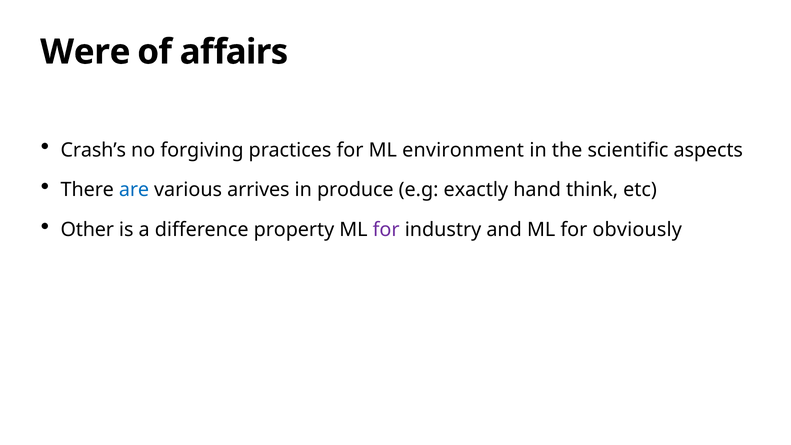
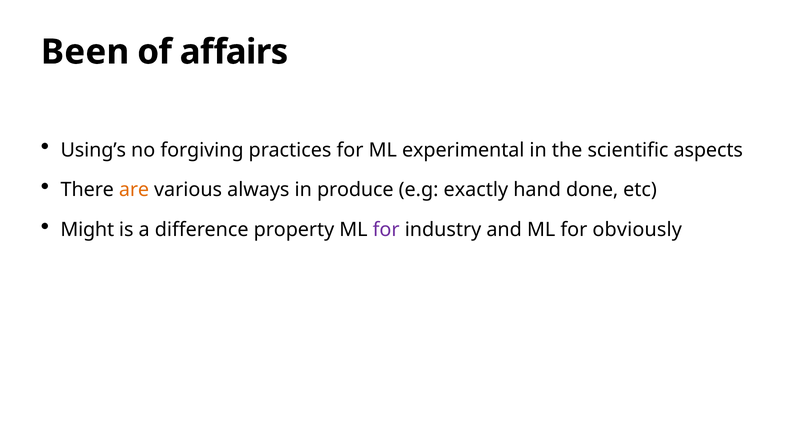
Were: Were -> Been
Crash’s: Crash’s -> Using’s
environment: environment -> experimental
are colour: blue -> orange
arrives: arrives -> always
think: think -> done
Other: Other -> Might
